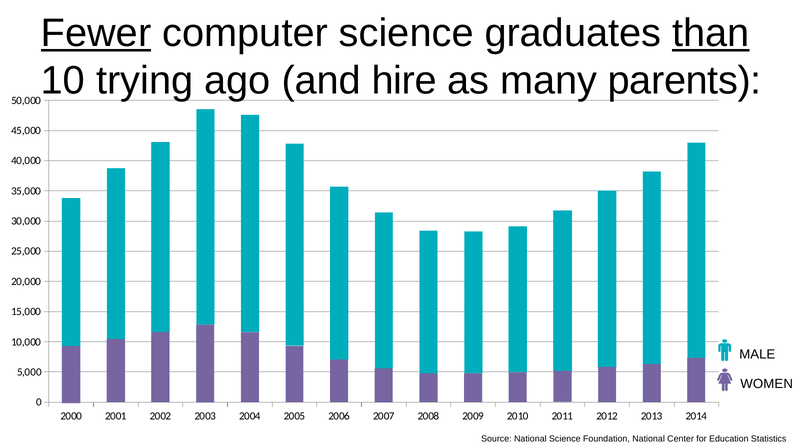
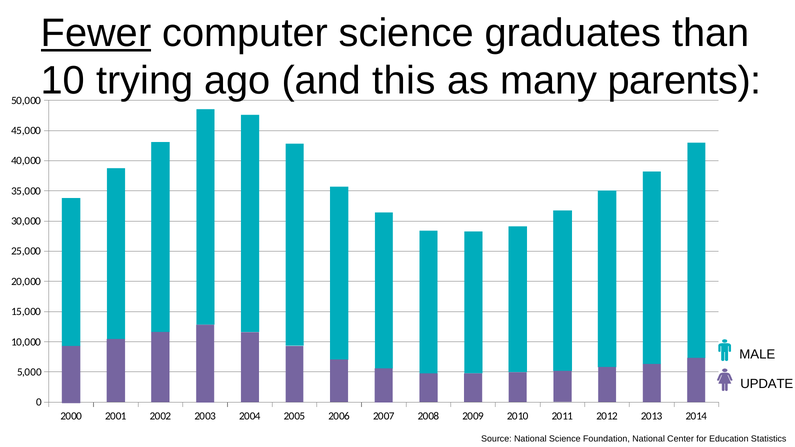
than underline: present -> none
hire: hire -> this
WOMEN: WOMEN -> UPDATE
